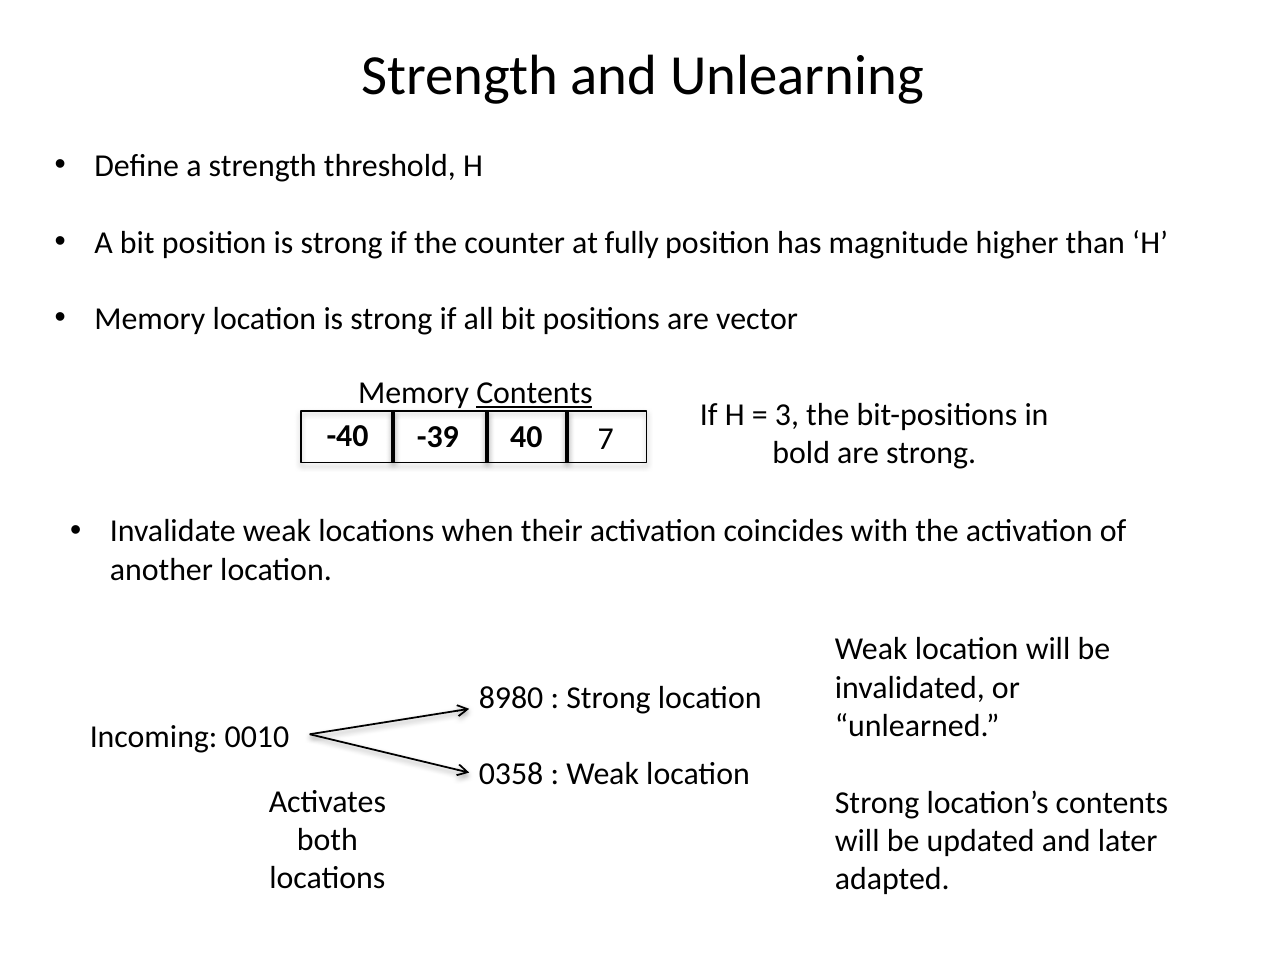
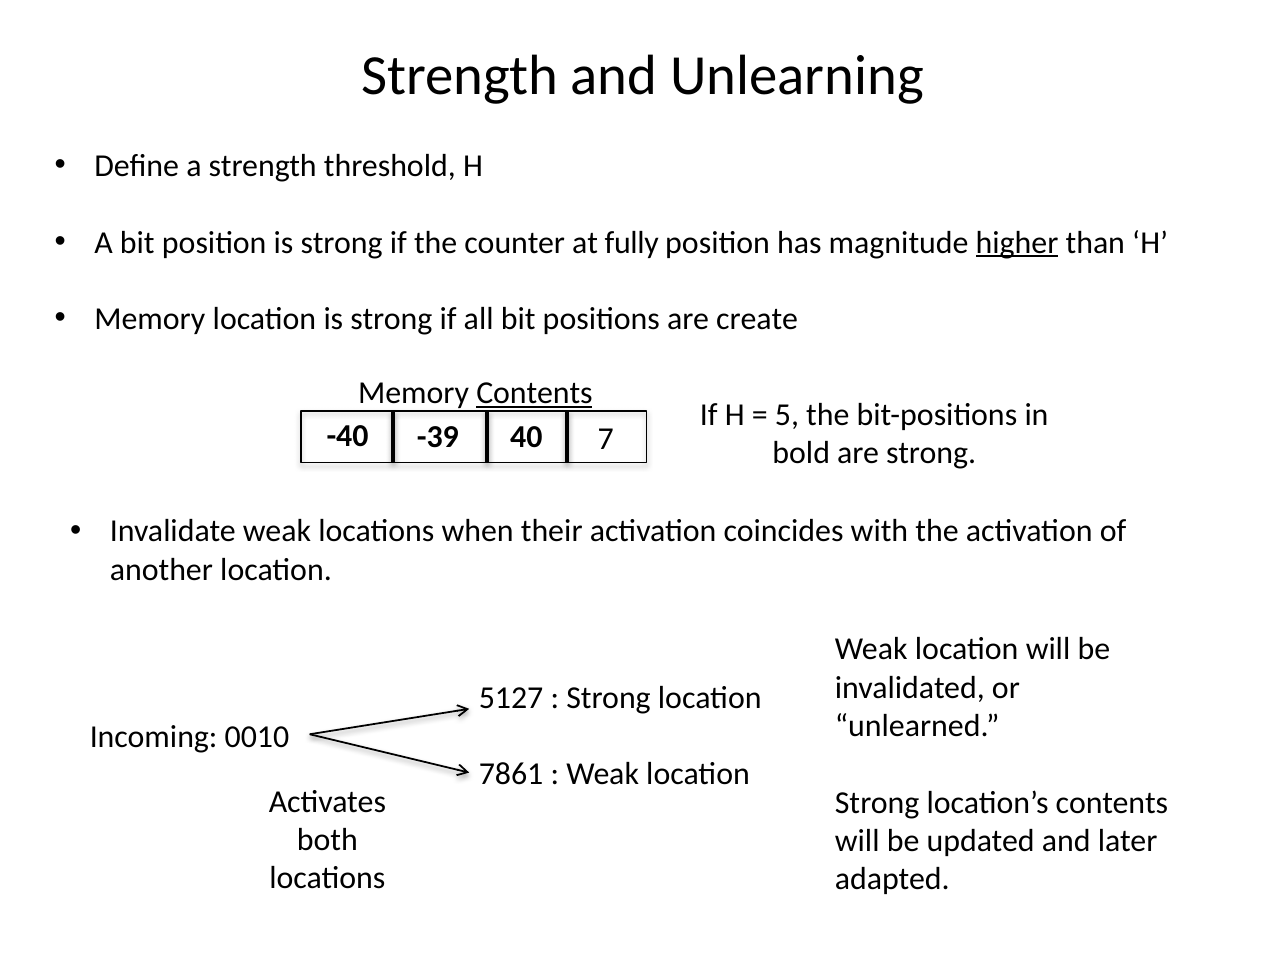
higher underline: none -> present
vector: vector -> create
3: 3 -> 5
8980: 8980 -> 5127
0358: 0358 -> 7861
